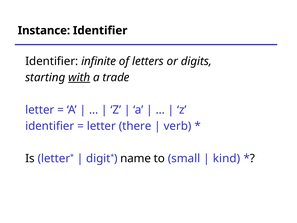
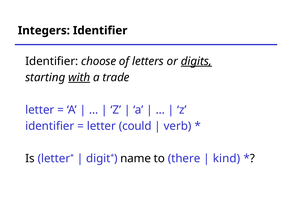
Instance: Instance -> Integers
infinite: infinite -> choose
digits underline: none -> present
there: there -> could
small: small -> there
